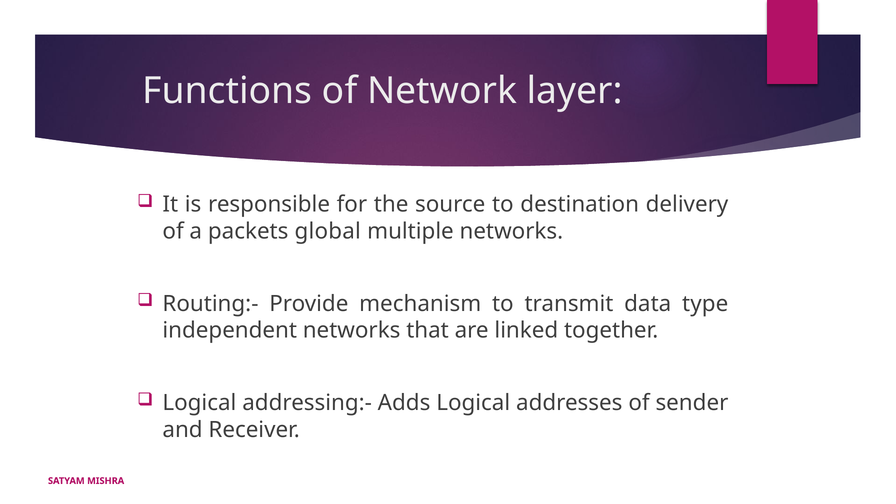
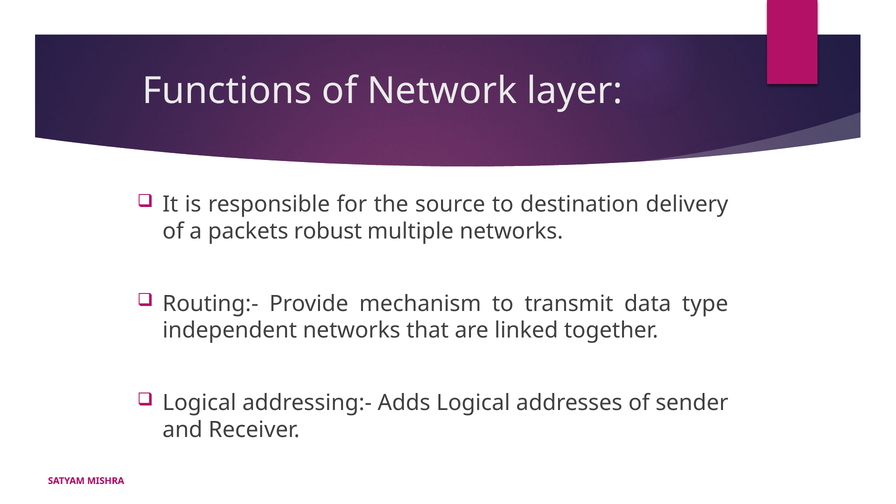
global: global -> robust
